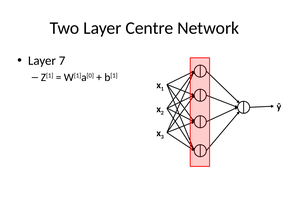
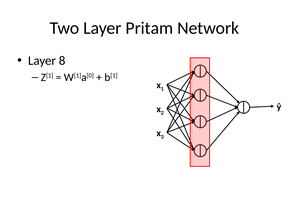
Centre: Centre -> Pritam
7: 7 -> 8
